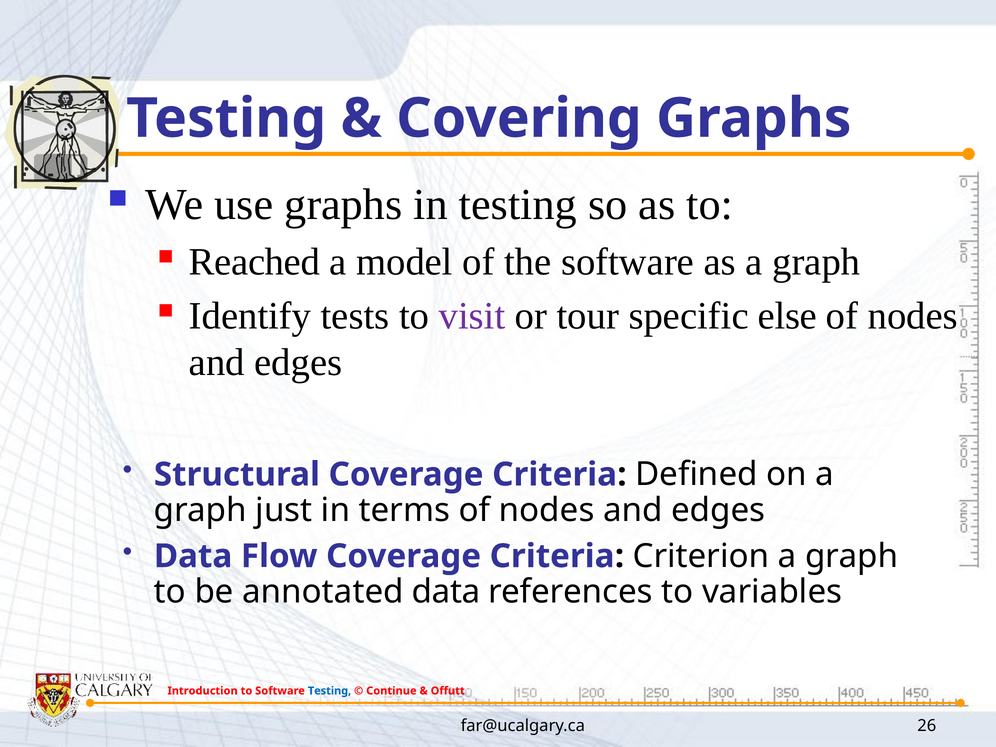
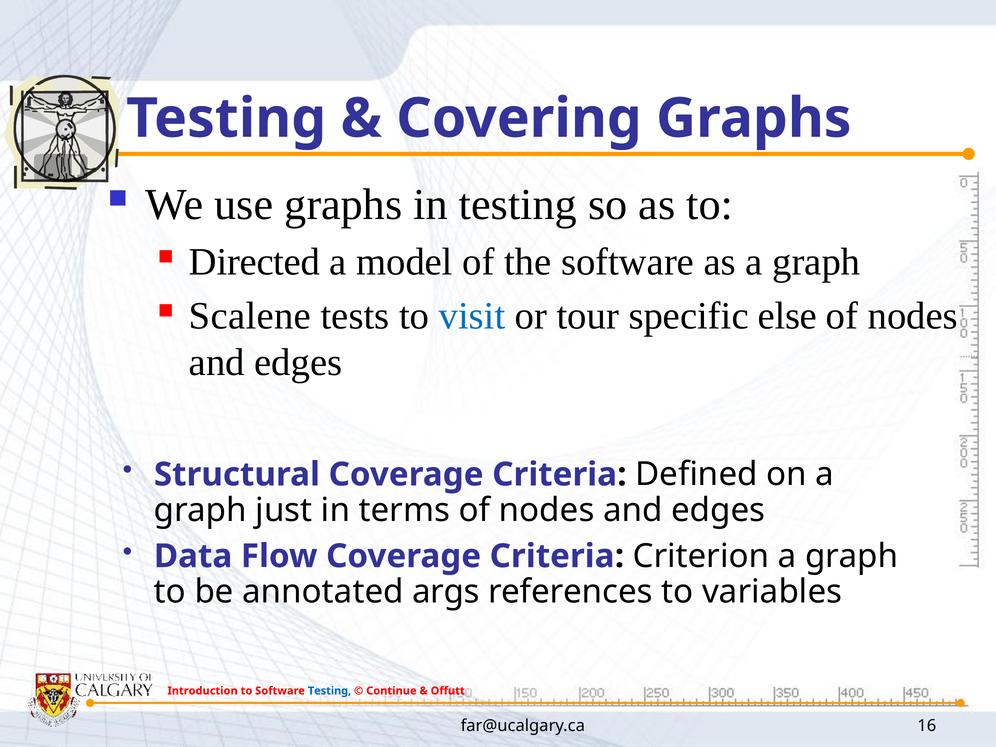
Reached: Reached -> Directed
Identify: Identify -> Scalene
visit colour: purple -> blue
annotated data: data -> args
26: 26 -> 16
